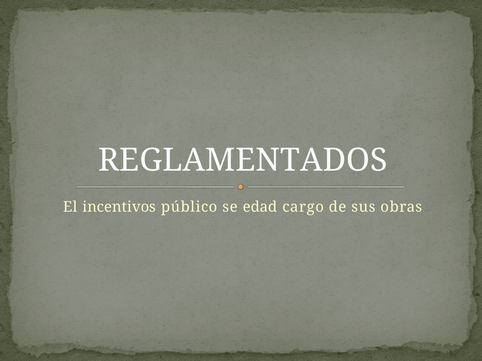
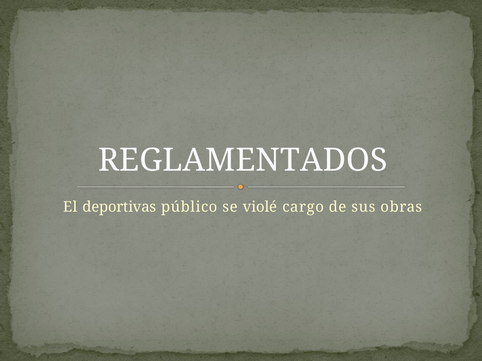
incentivos: incentivos -> deportivas
edad: edad -> violé
